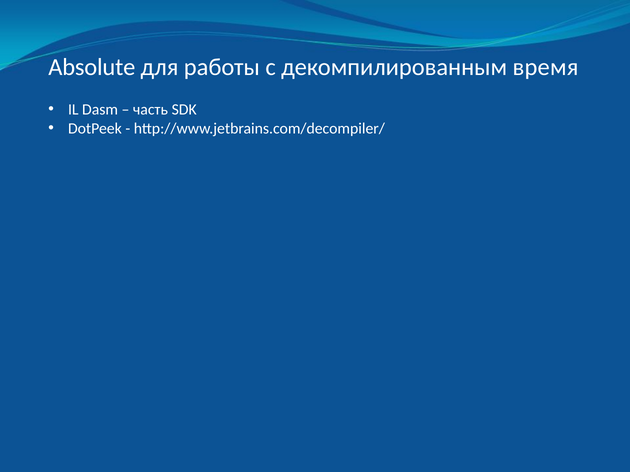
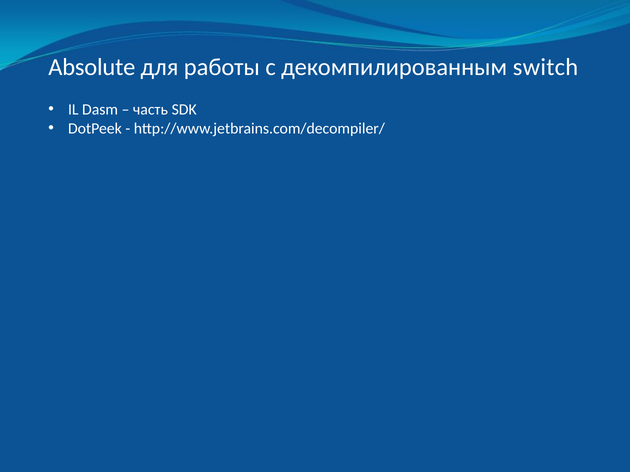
время: время -> switch
